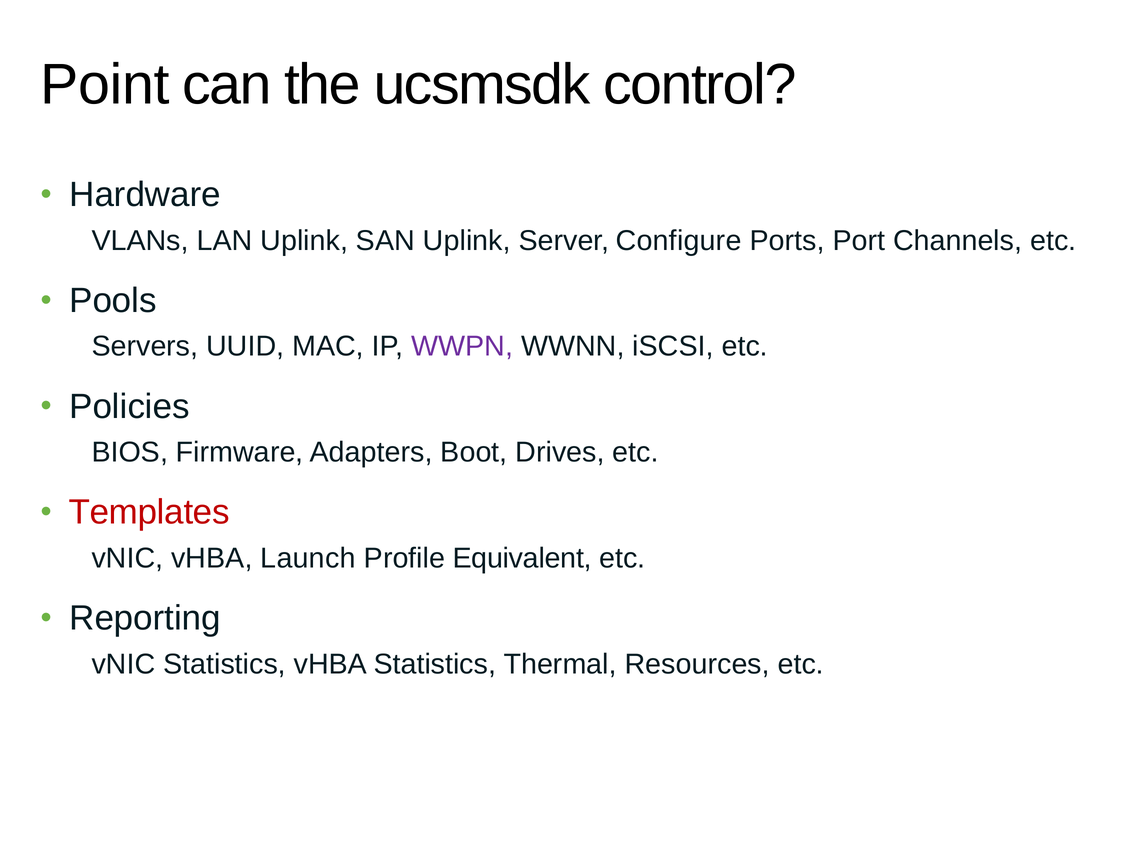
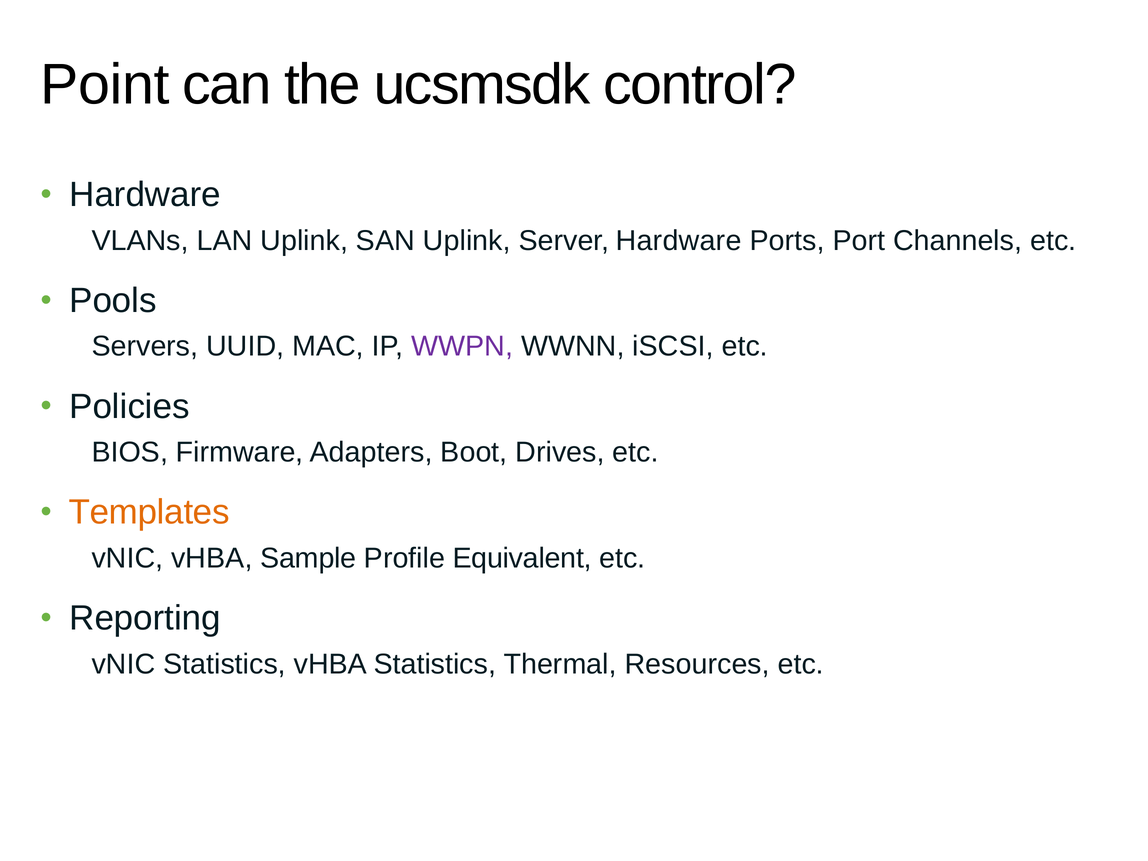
Server Configure: Configure -> Hardware
Templates colour: red -> orange
Launch: Launch -> Sample
